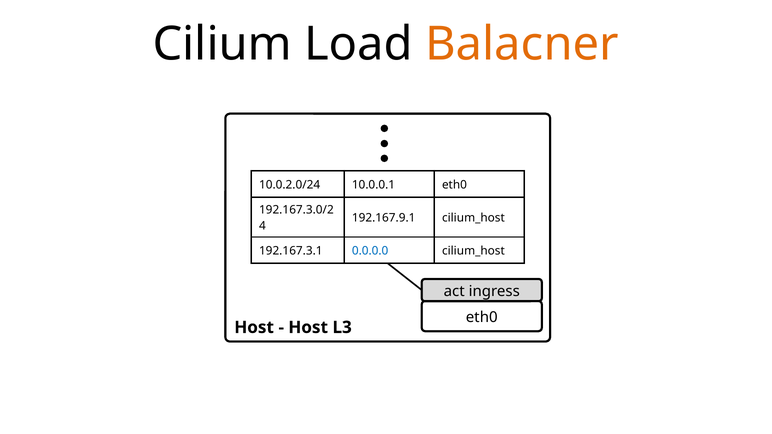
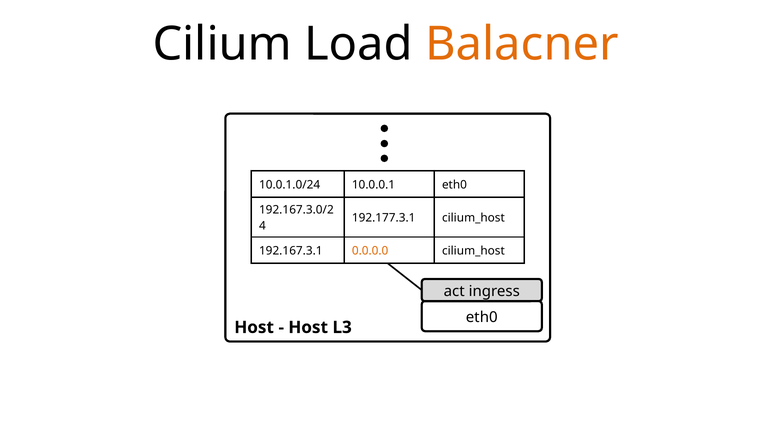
10.0.2.0/24: 10.0.2.0/24 -> 10.0.1.0/24
192.167.9.1: 192.167.9.1 -> 192.177.3.1
0.0.0.0 colour: blue -> orange
